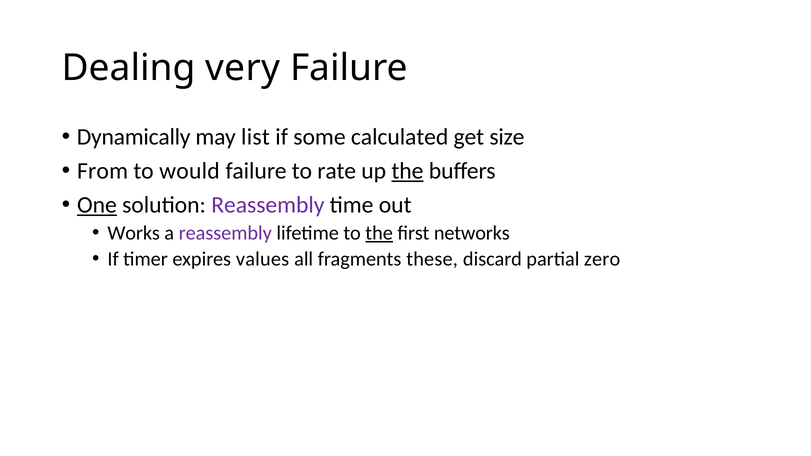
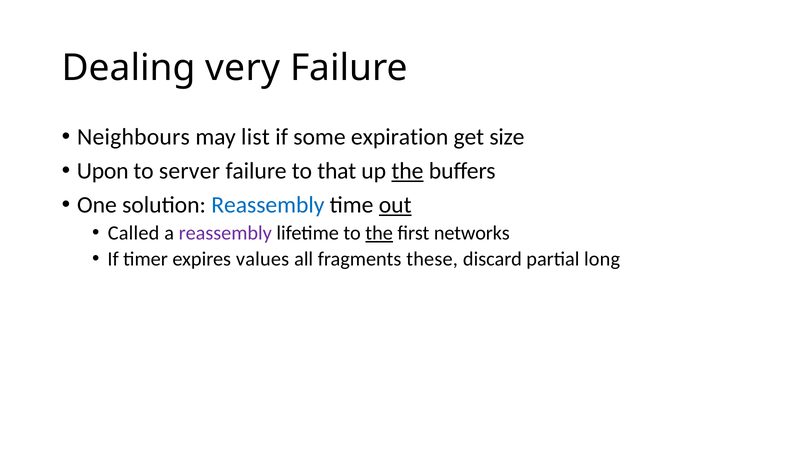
Dynamically: Dynamically -> Neighbours
calculated: calculated -> expiration
From: From -> Upon
would: would -> server
rate: rate -> that
One underline: present -> none
Reassembly at (268, 205) colour: purple -> blue
out underline: none -> present
Works: Works -> Called
zero: zero -> long
